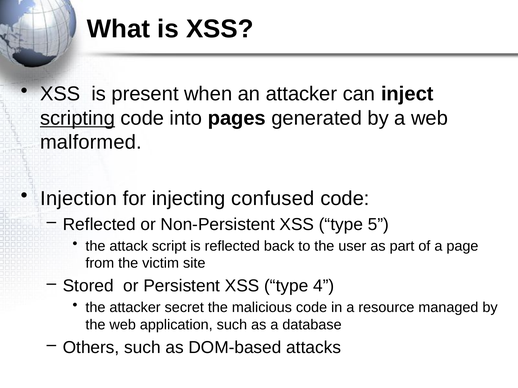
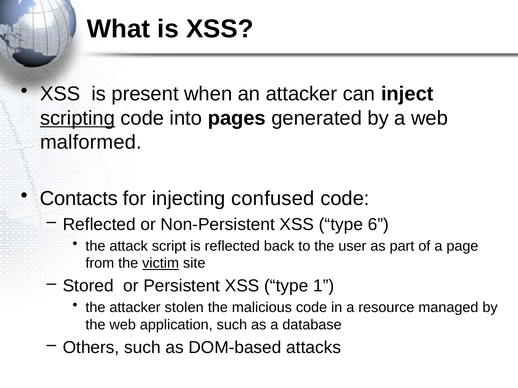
Injection: Injection -> Contacts
5: 5 -> 6
victim underline: none -> present
4: 4 -> 1
secret: secret -> stolen
